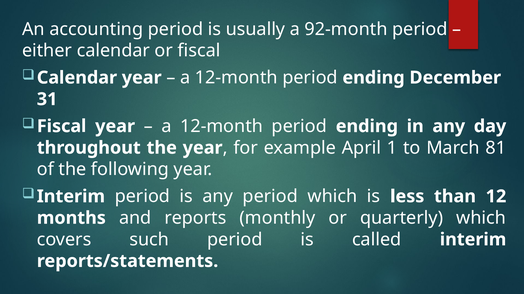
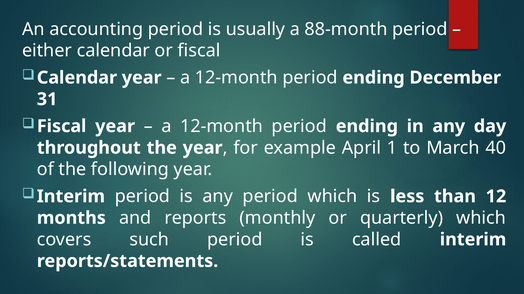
92-month: 92-month -> 88-month
81: 81 -> 40
